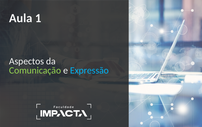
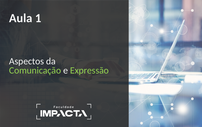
Expressão colour: light blue -> light green
